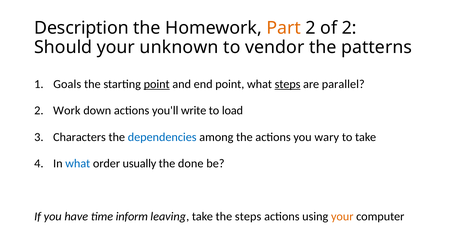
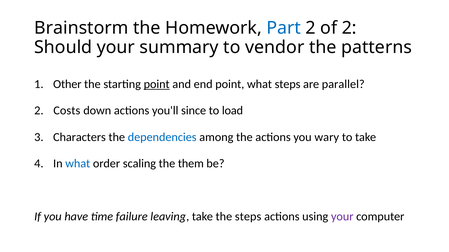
Description: Description -> Brainstorm
Part colour: orange -> blue
unknown: unknown -> summary
Goals: Goals -> Other
steps at (288, 84) underline: present -> none
Work: Work -> Costs
write: write -> since
usually: usually -> scaling
done: done -> them
inform: inform -> failure
your at (342, 217) colour: orange -> purple
